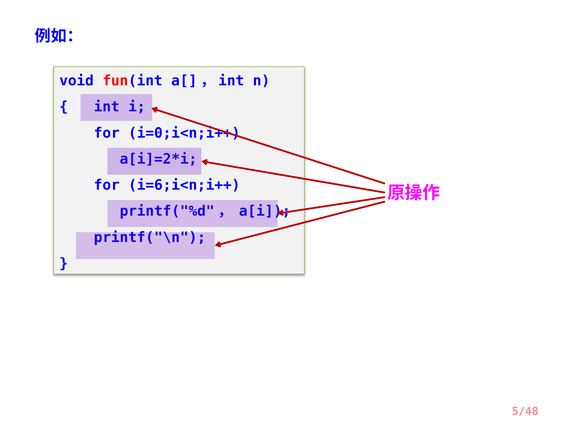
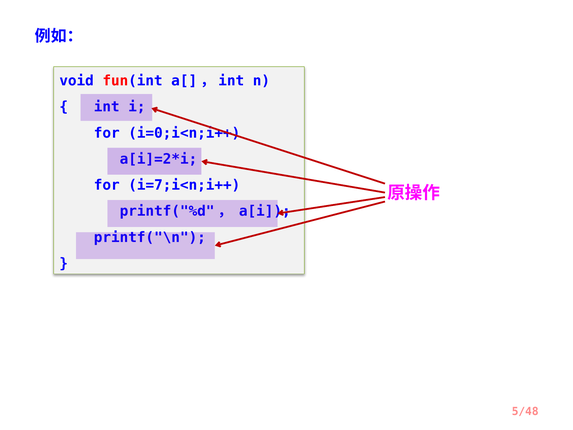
i=6;i<n;i++: i=6;i<n;i++ -> i=7;i<n;i++
